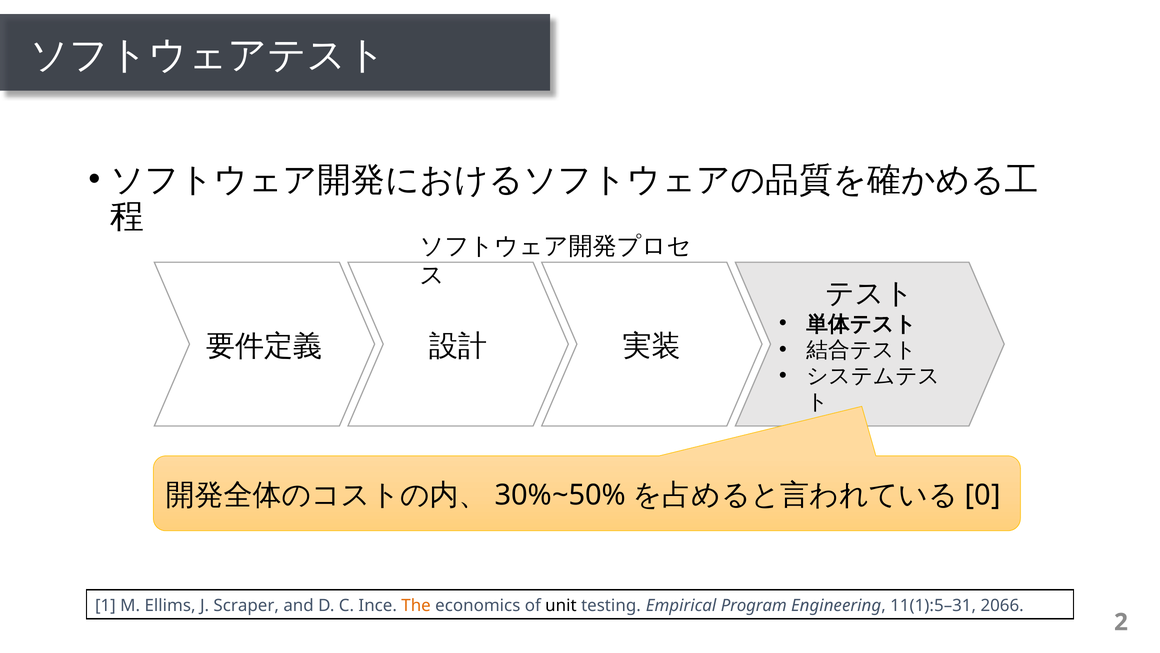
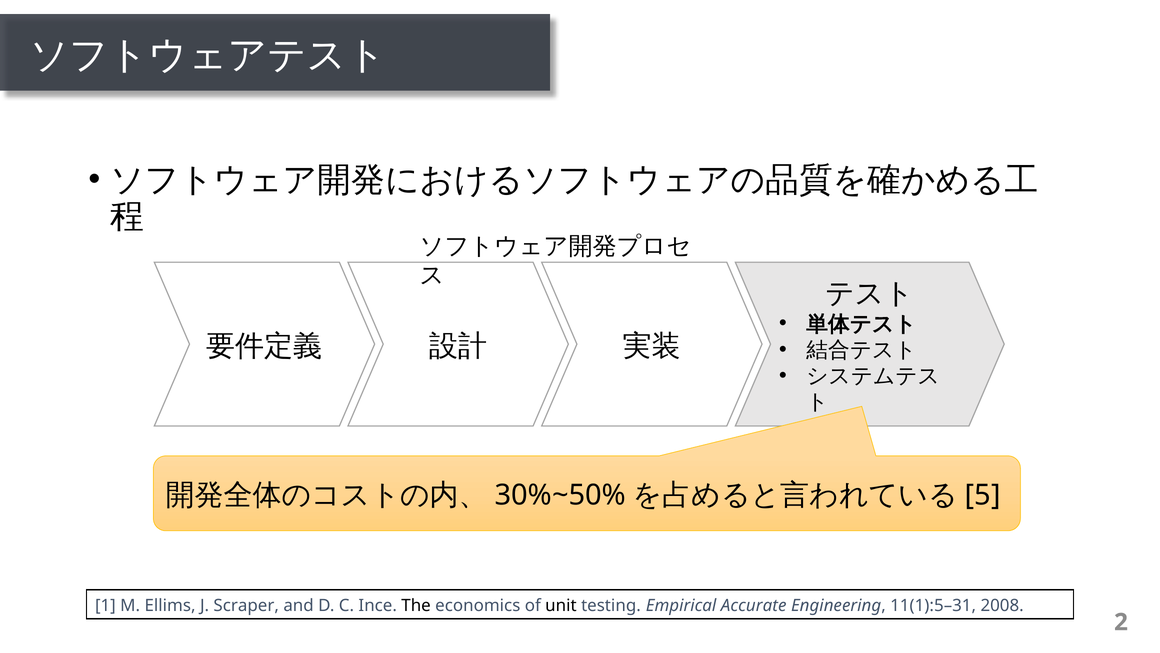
0: 0 -> 5
The colour: orange -> black
Program: Program -> Accurate
2066: 2066 -> 2008
